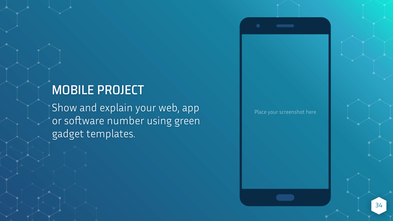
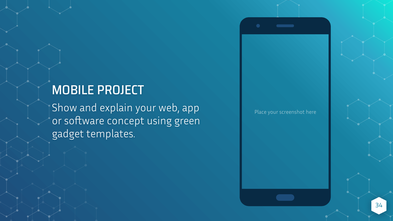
number: number -> concept
